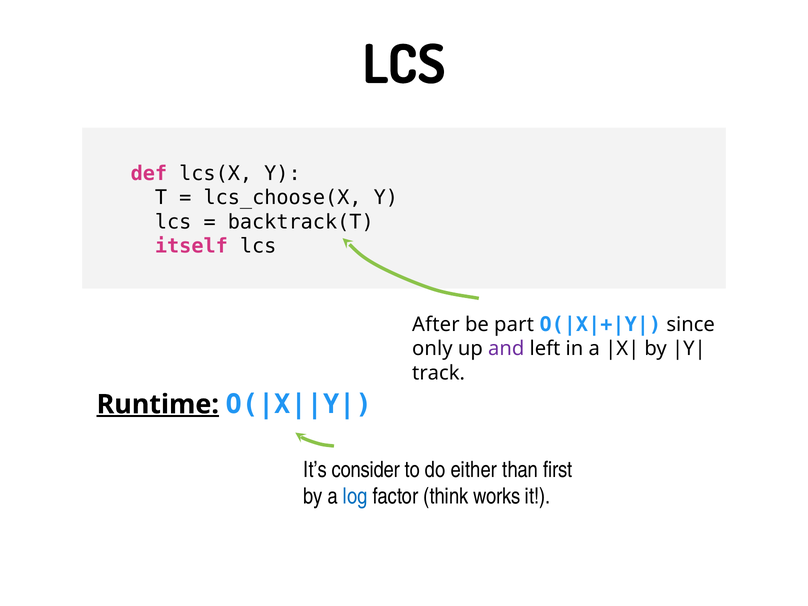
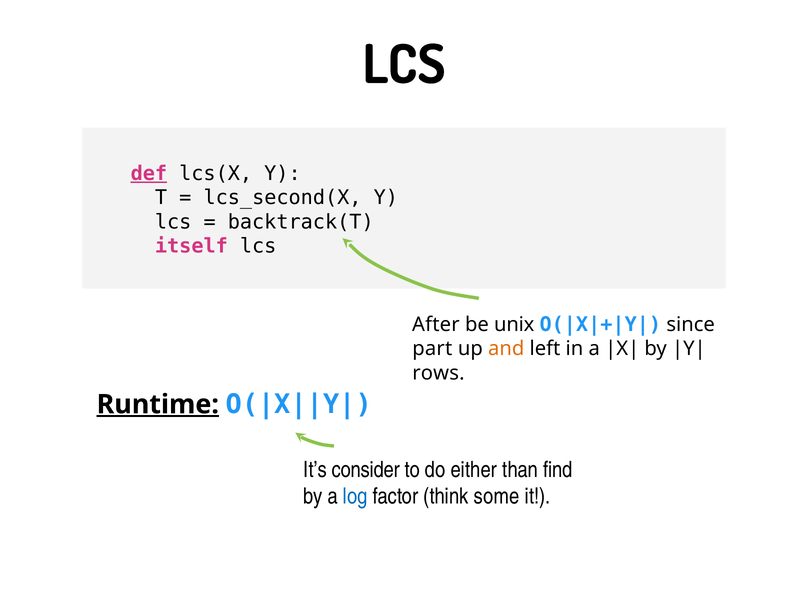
def underline: none -> present
lcs_choose(X: lcs_choose(X -> lcs_second(X
part: part -> unix
only: only -> part
and colour: purple -> orange
track: track -> rows
first: first -> find
works: works -> some
